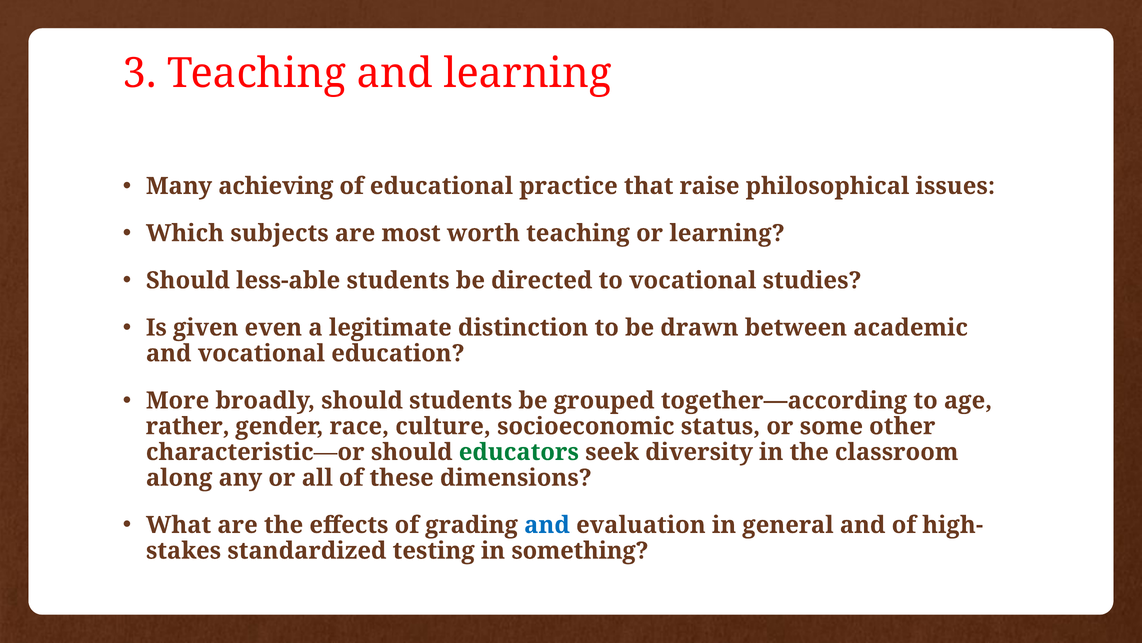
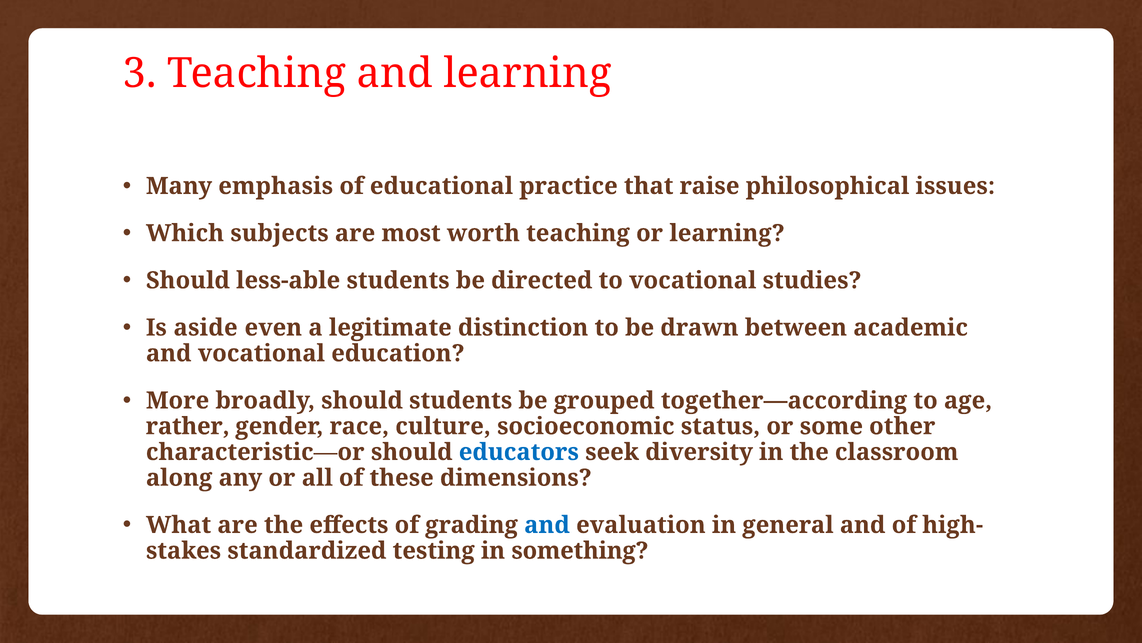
achieving: achieving -> emphasis
given: given -> aside
educators colour: green -> blue
